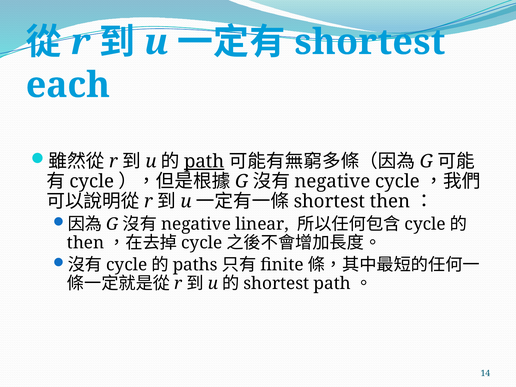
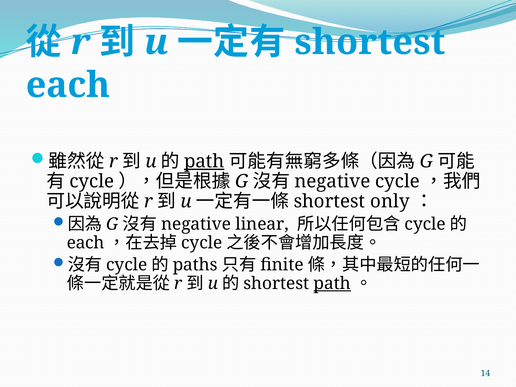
then at (390, 202): then -> only
then at (86, 243): then -> each
path at (332, 283) underline: none -> present
